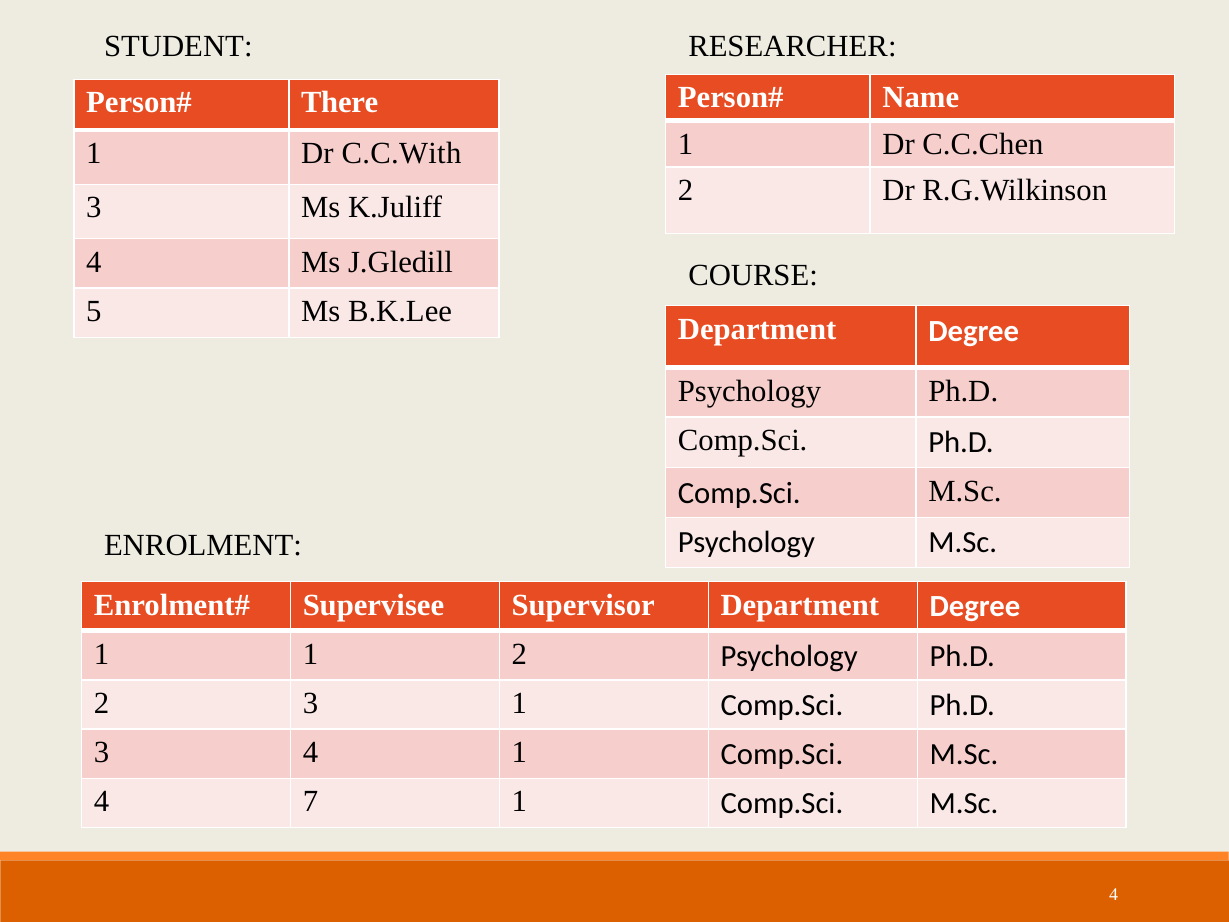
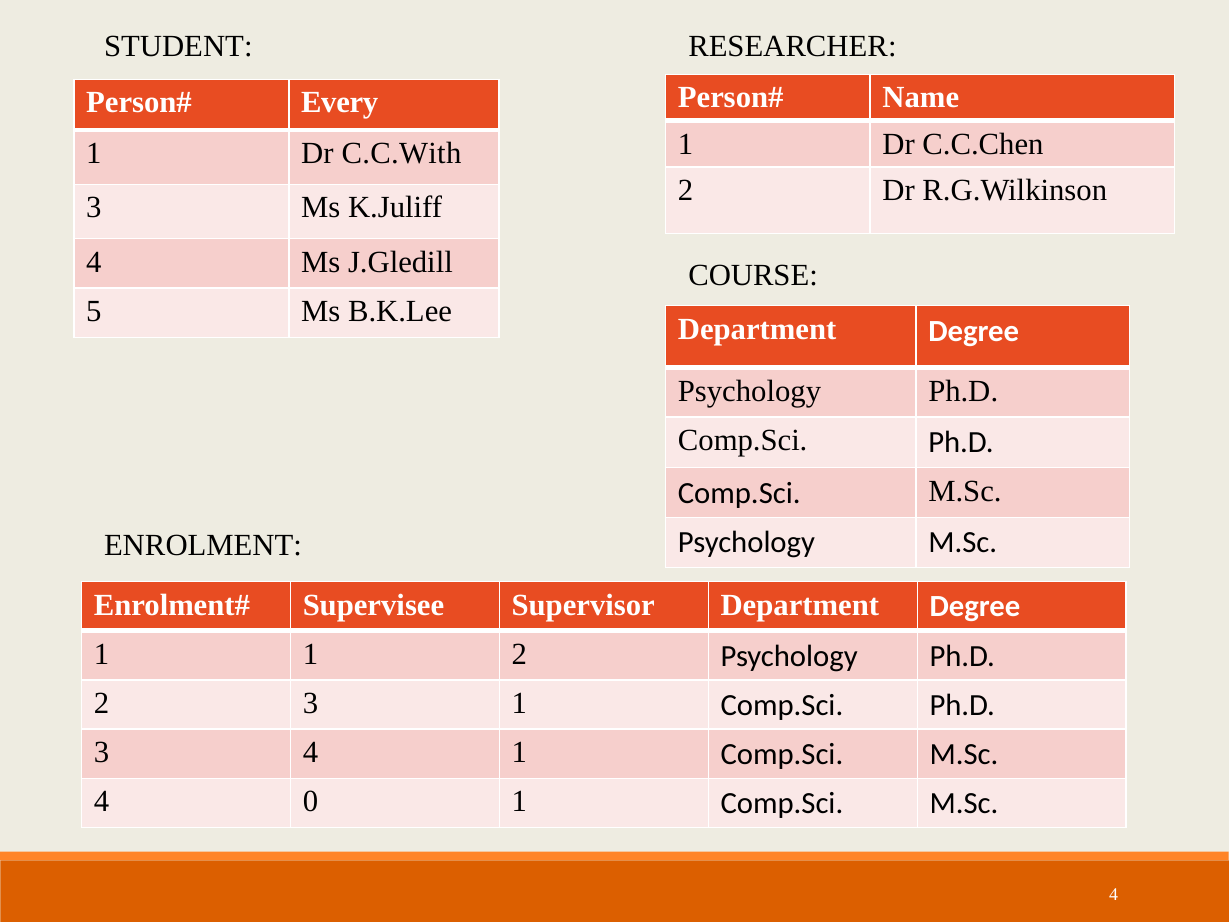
There: There -> Every
7: 7 -> 0
